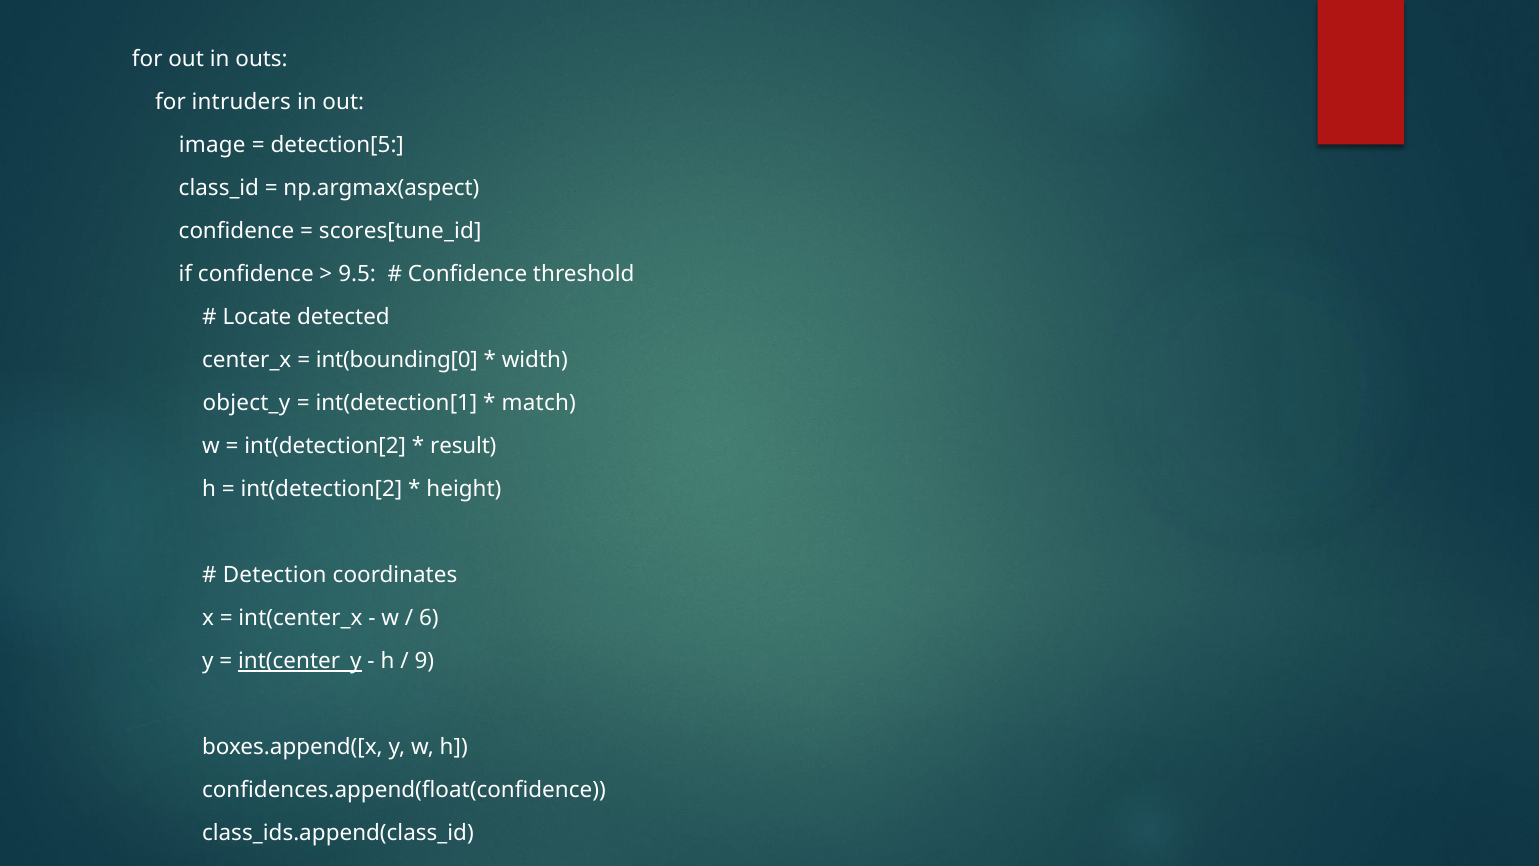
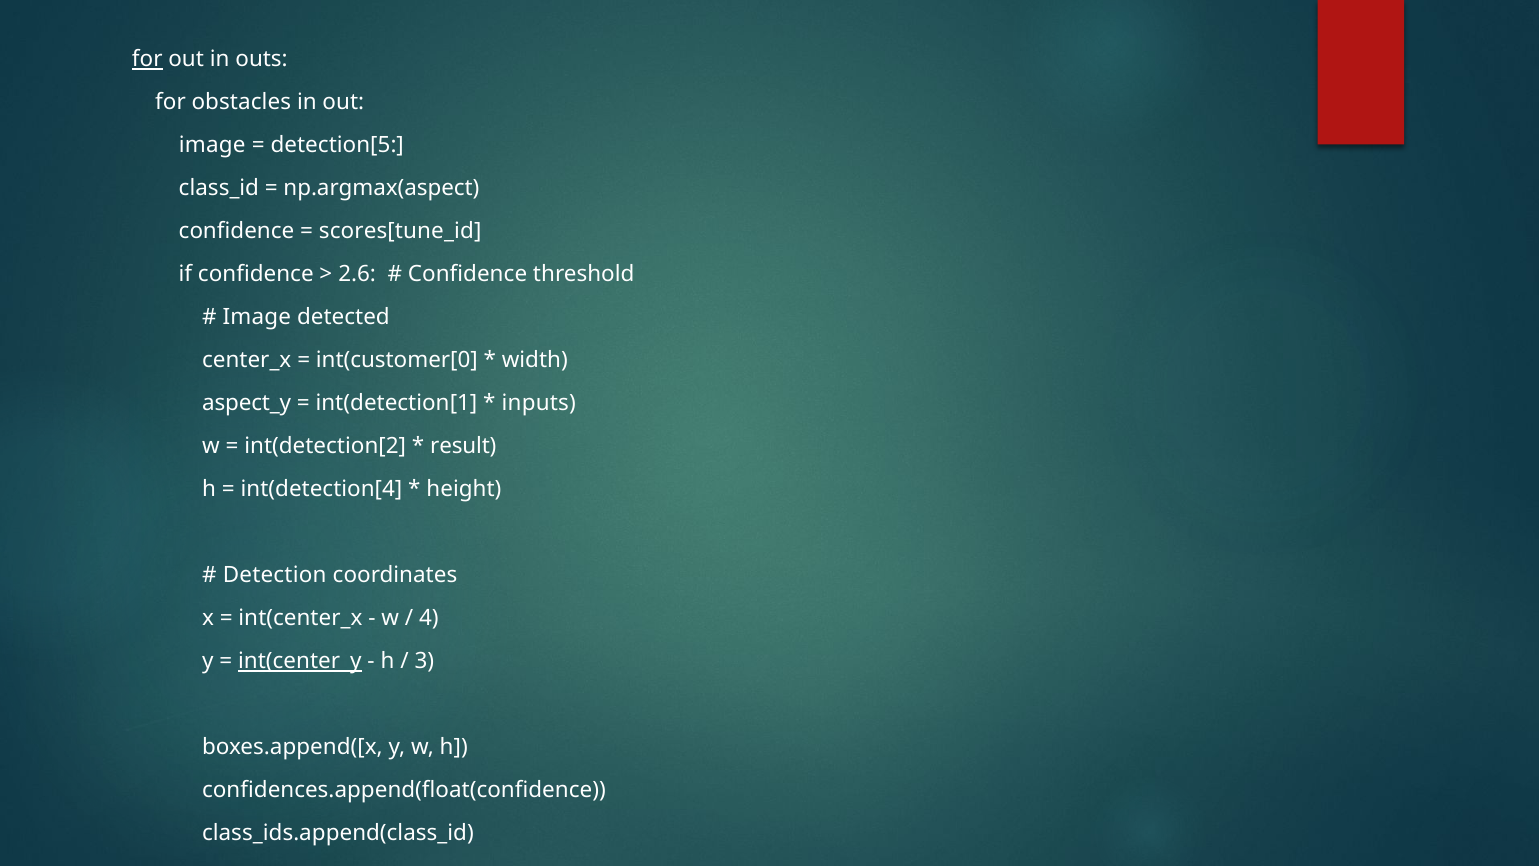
for at (147, 59) underline: none -> present
intruders: intruders -> obstacles
9.5: 9.5 -> 2.6
Locate at (257, 317): Locate -> Image
int(bounding[0: int(bounding[0 -> int(customer[0
object_y: object_y -> aspect_y
match: match -> inputs
int(detection[2 at (321, 489): int(detection[2 -> int(detection[4
6: 6 -> 4
9: 9 -> 3
